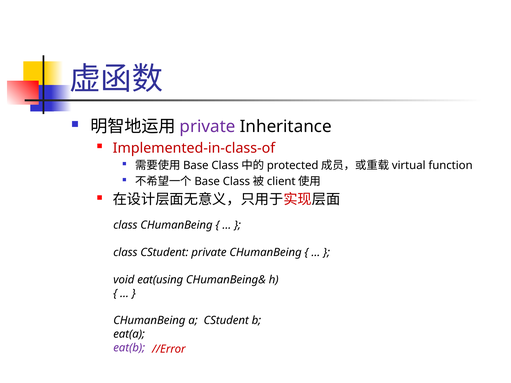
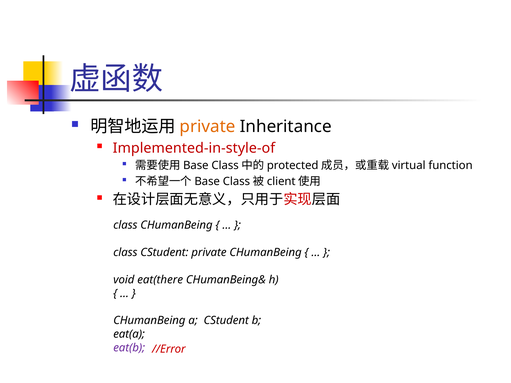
private at (208, 127) colour: purple -> orange
Implemented-in-class-of: Implemented-in-class-of -> Implemented-in-style-of
eat(using: eat(using -> eat(there
